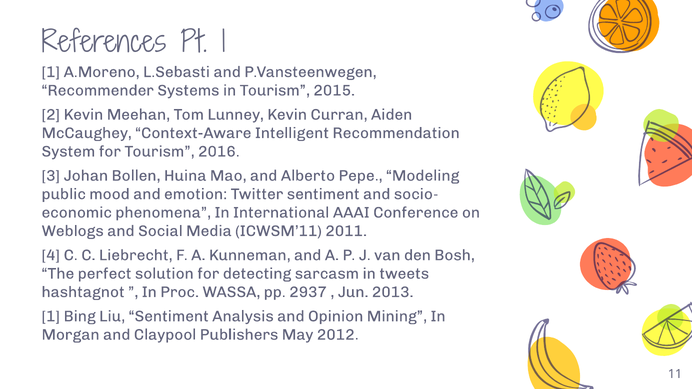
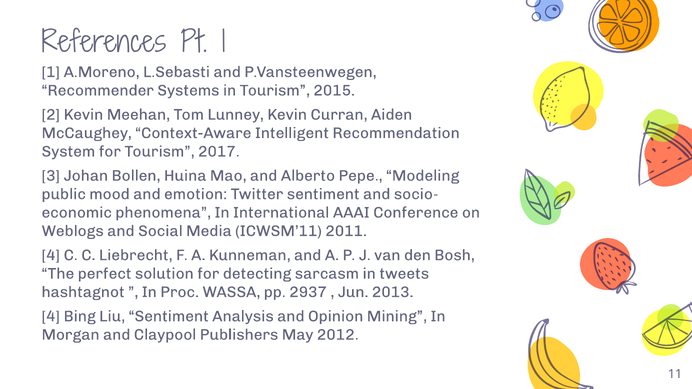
2016: 2016 -> 2017
1 at (51, 316): 1 -> 4
